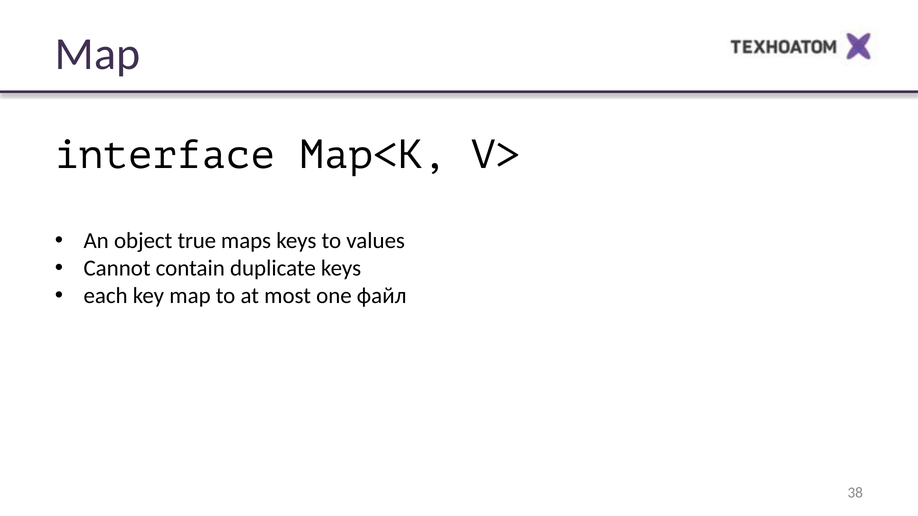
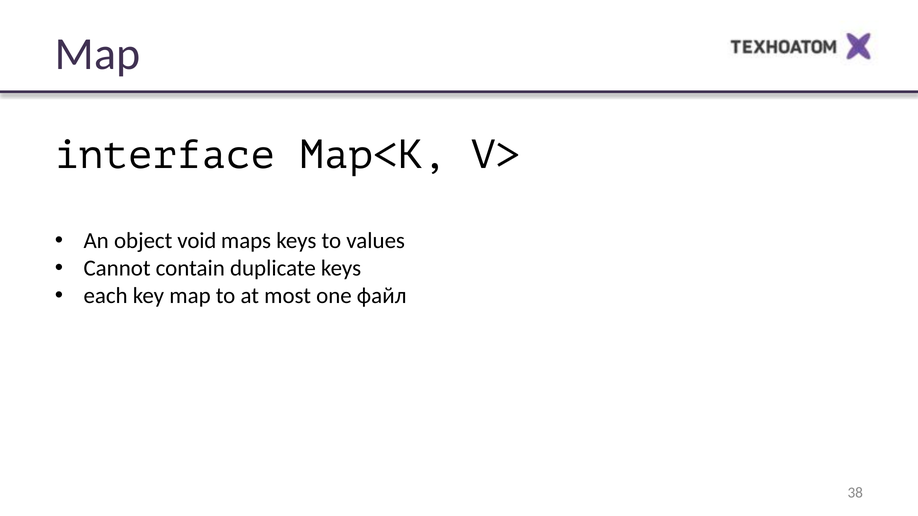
true: true -> void
